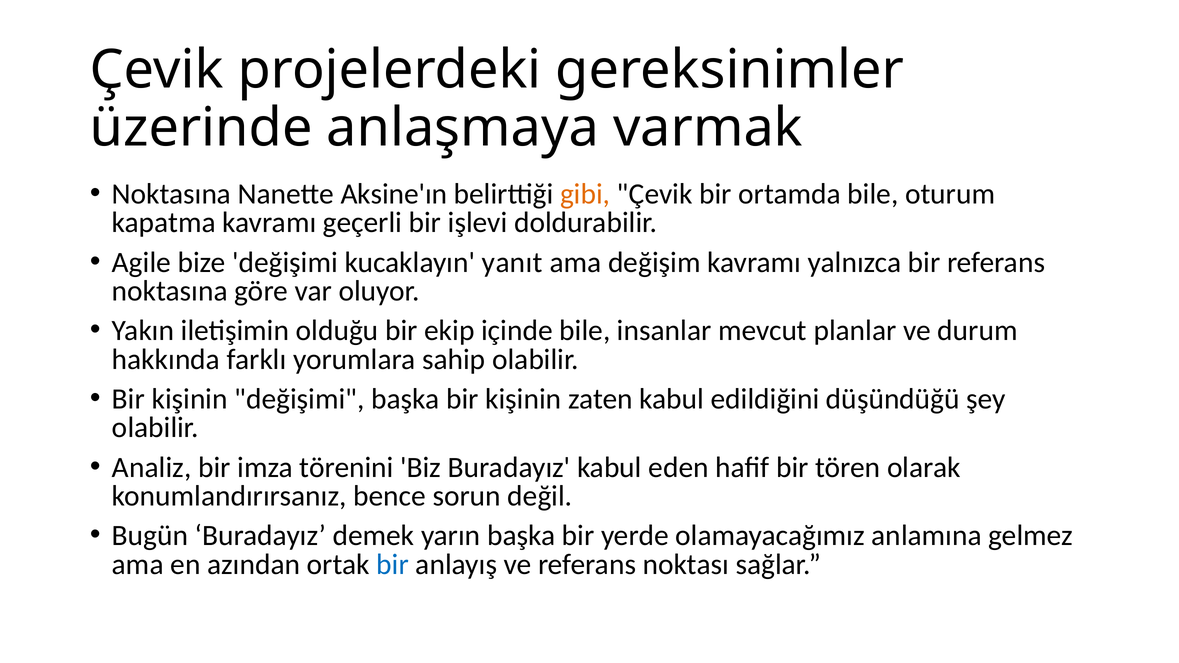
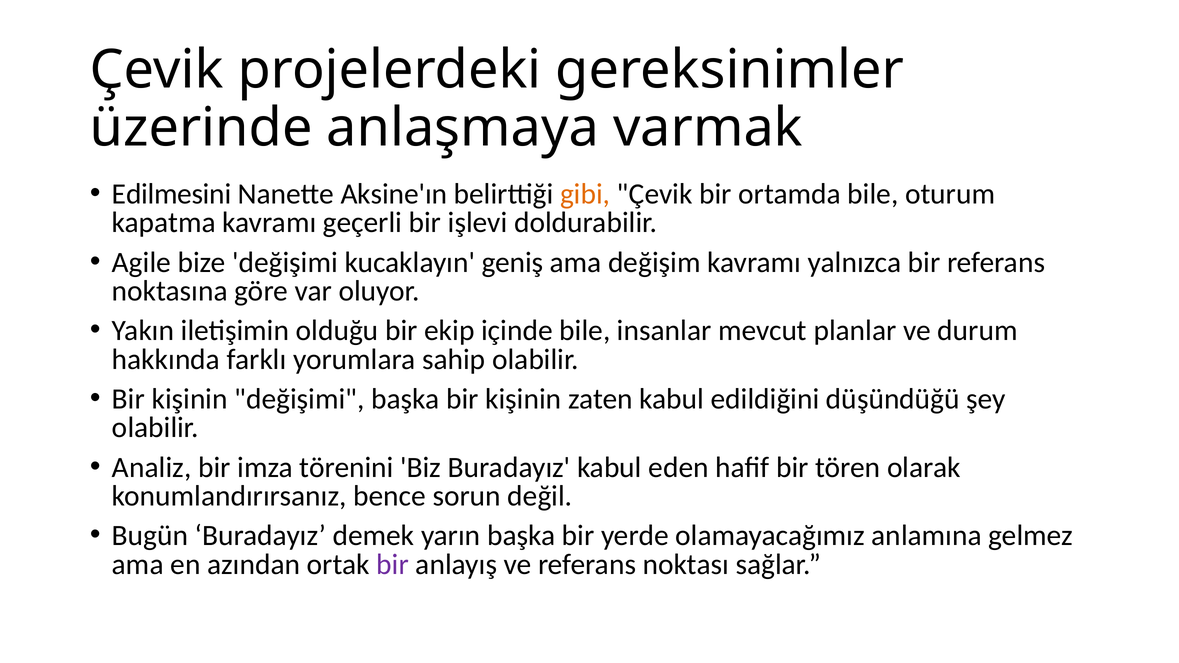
Noktasına at (172, 194): Noktasına -> Edilmesini
yanıt: yanıt -> geniş
bir at (393, 564) colour: blue -> purple
